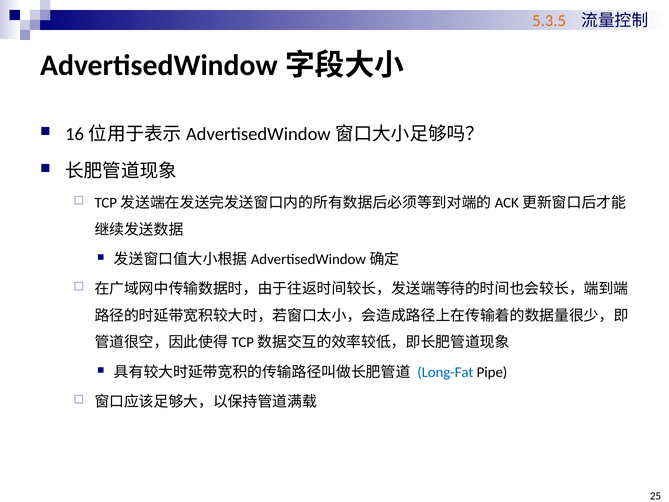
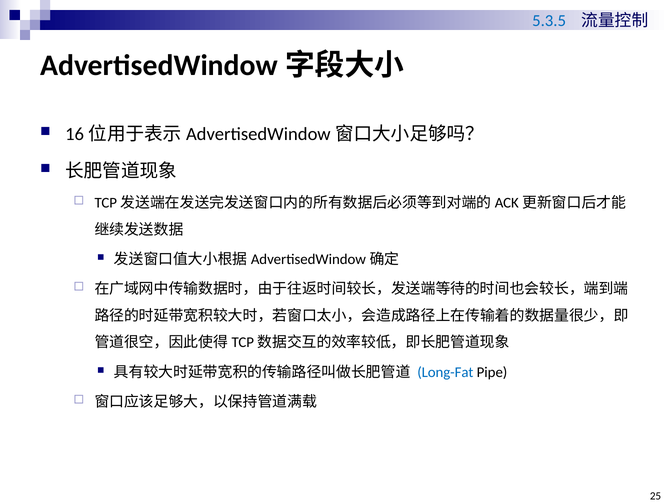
5.3.5 colour: orange -> blue
